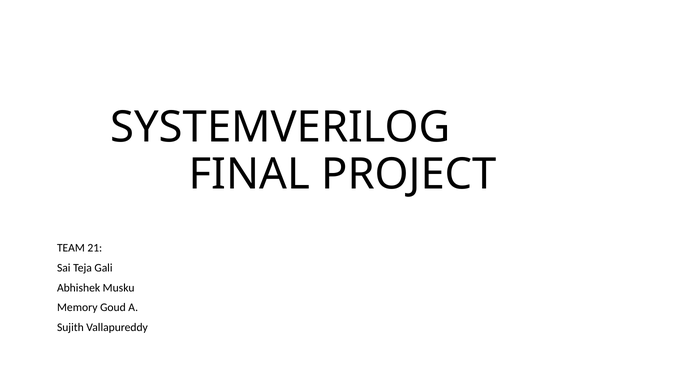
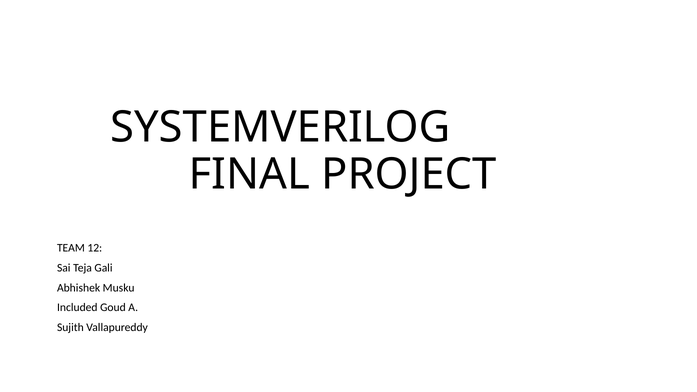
21: 21 -> 12
Memory: Memory -> Included
